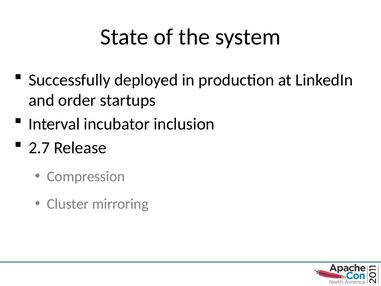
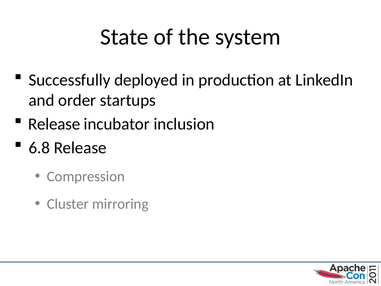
Interval at (54, 124): Interval -> Release
2.7: 2.7 -> 6.8
